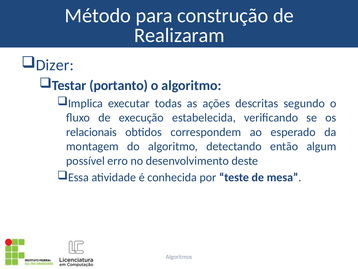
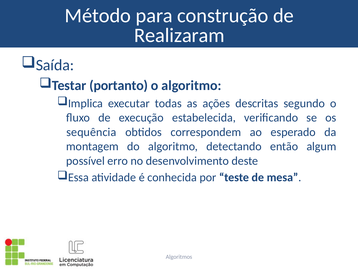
Dizer: Dizer -> Saída
relacionais: relacionais -> sequência
